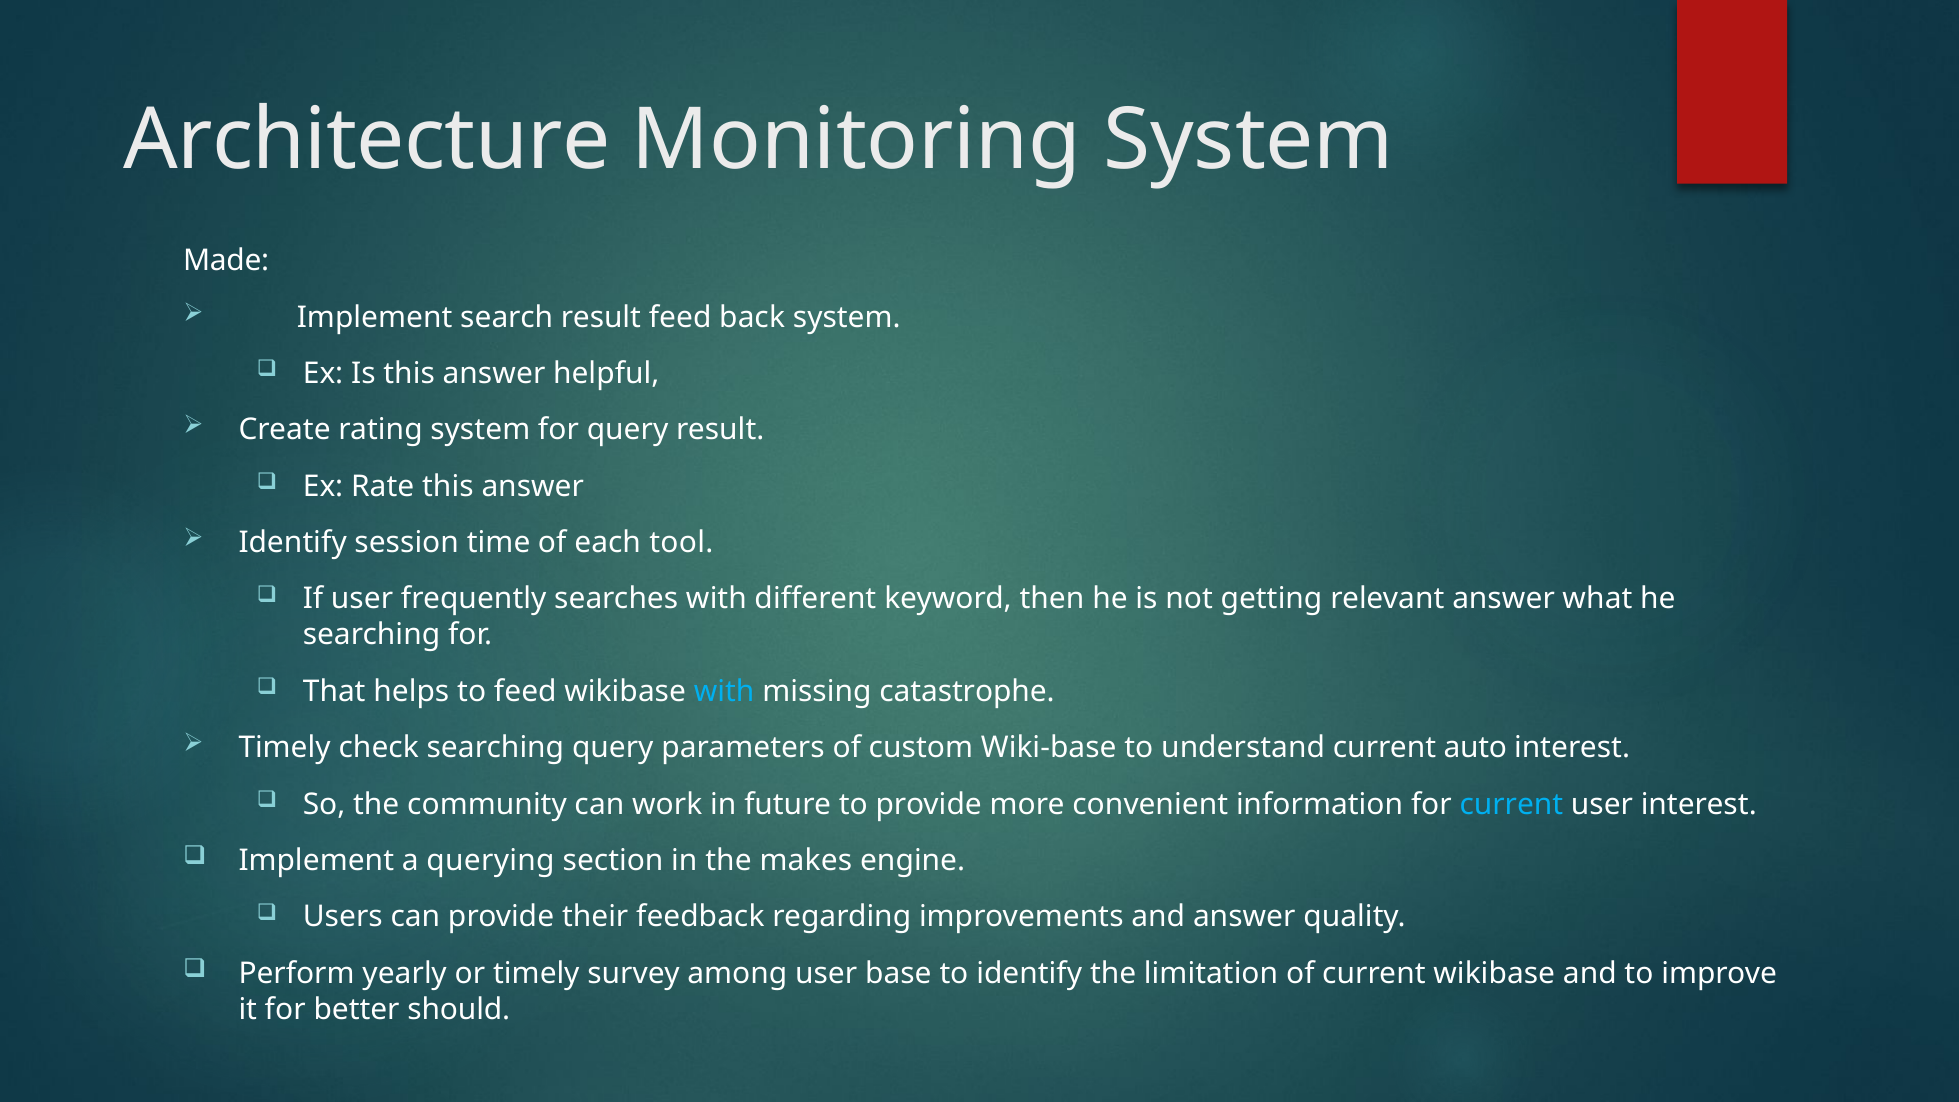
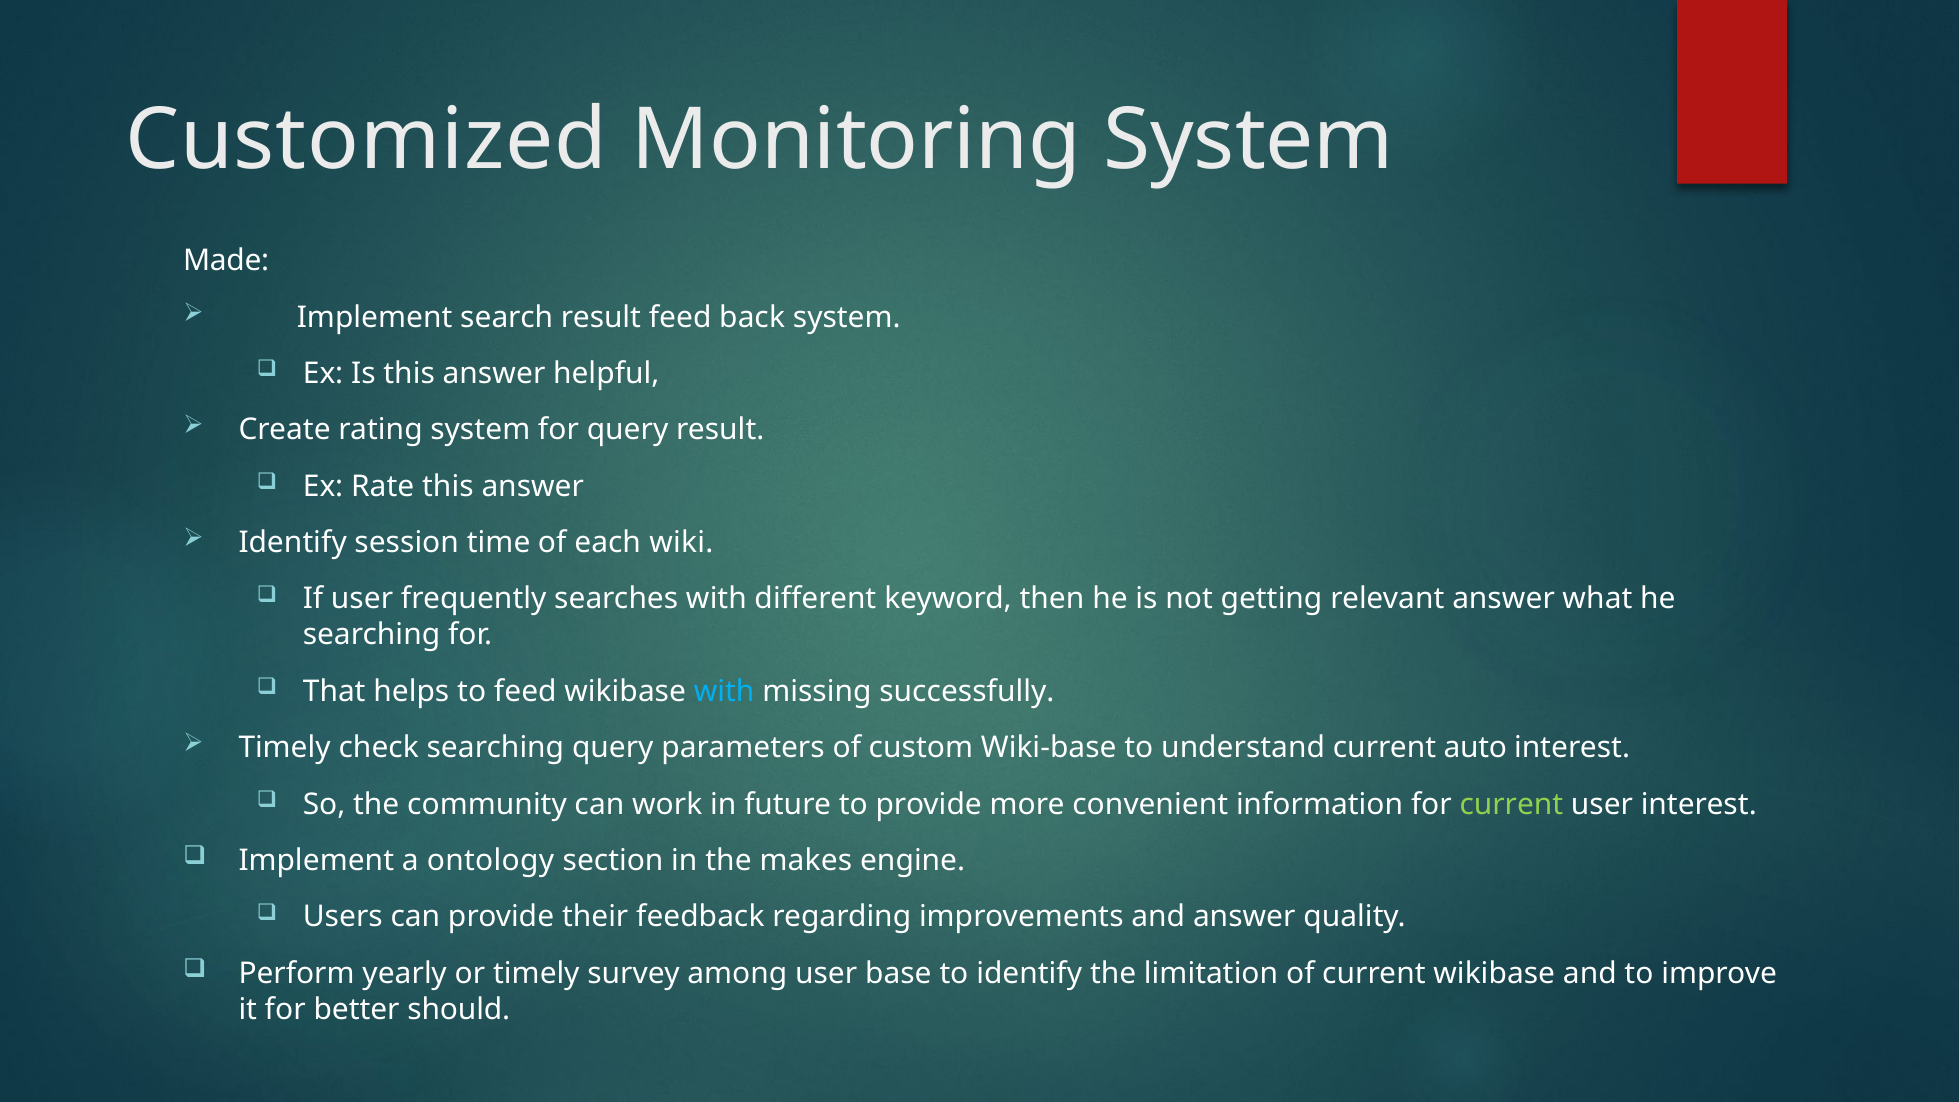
Architecture: Architecture -> Customized
tool: tool -> wiki
catastrophe: catastrophe -> successfully
current at (1511, 804) colour: light blue -> light green
querying: querying -> ontology
